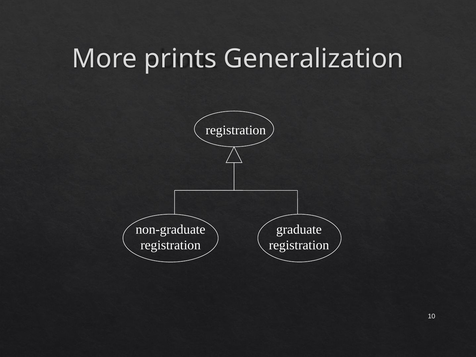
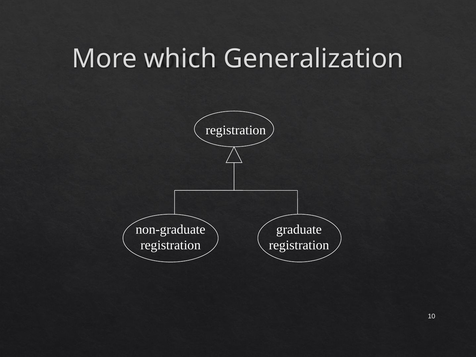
prints: prints -> which
